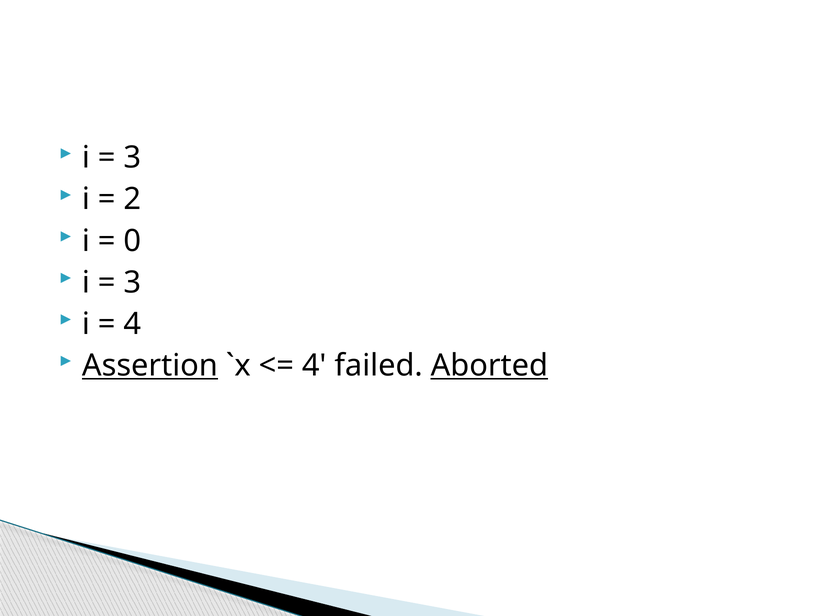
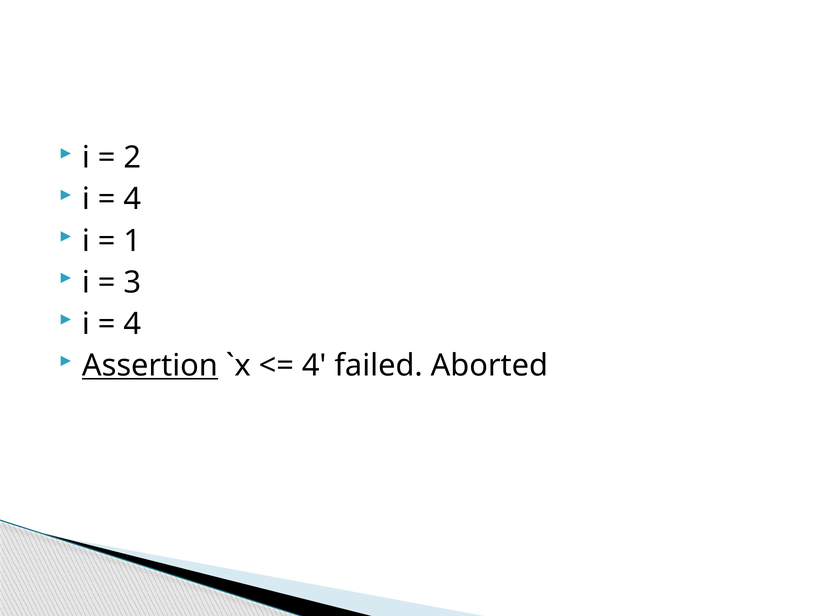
3 at (132, 158): 3 -> 2
2 at (132, 199): 2 -> 4
0: 0 -> 1
Aborted underline: present -> none
